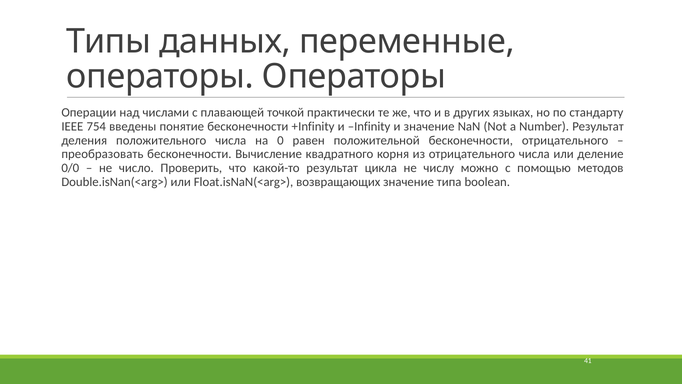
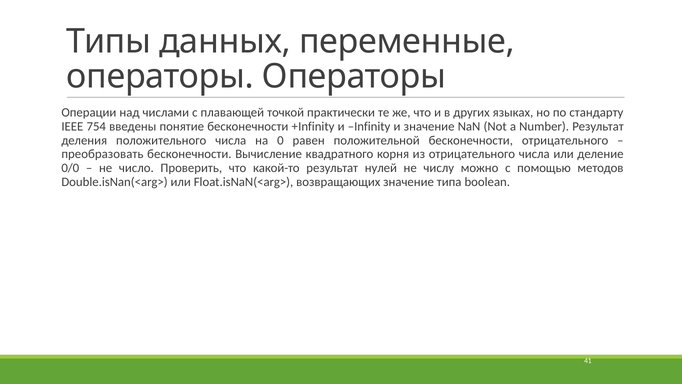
цикла: цикла -> нулей
